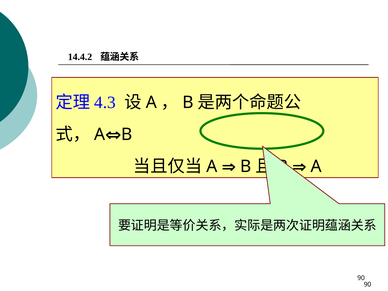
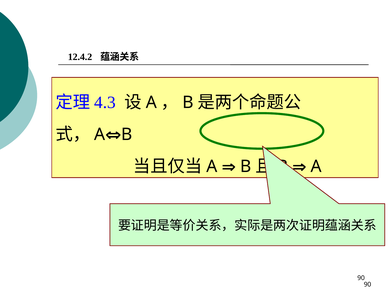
14.4.2: 14.4.2 -> 12.4.2
